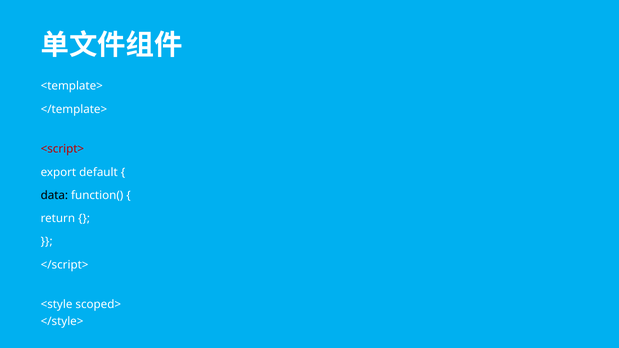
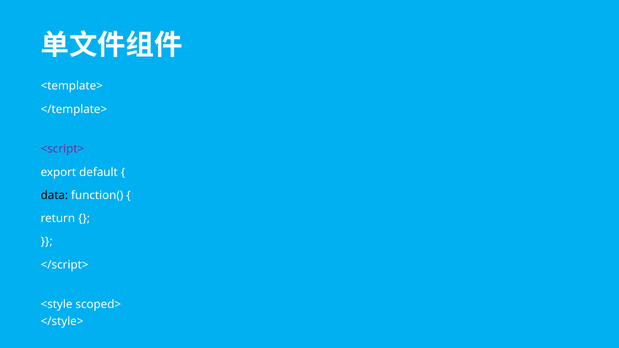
<script> colour: red -> purple
